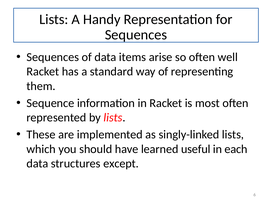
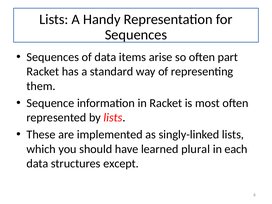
well: well -> part
useful: useful -> plural
